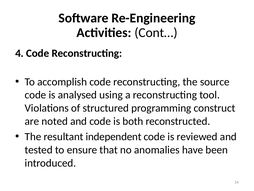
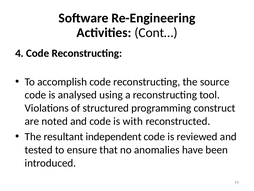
both: both -> with
